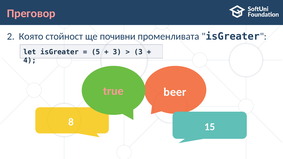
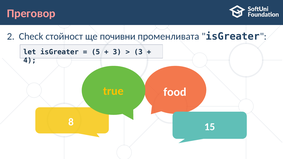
Която: Която -> Check
true colour: pink -> yellow
beer: beer -> food
